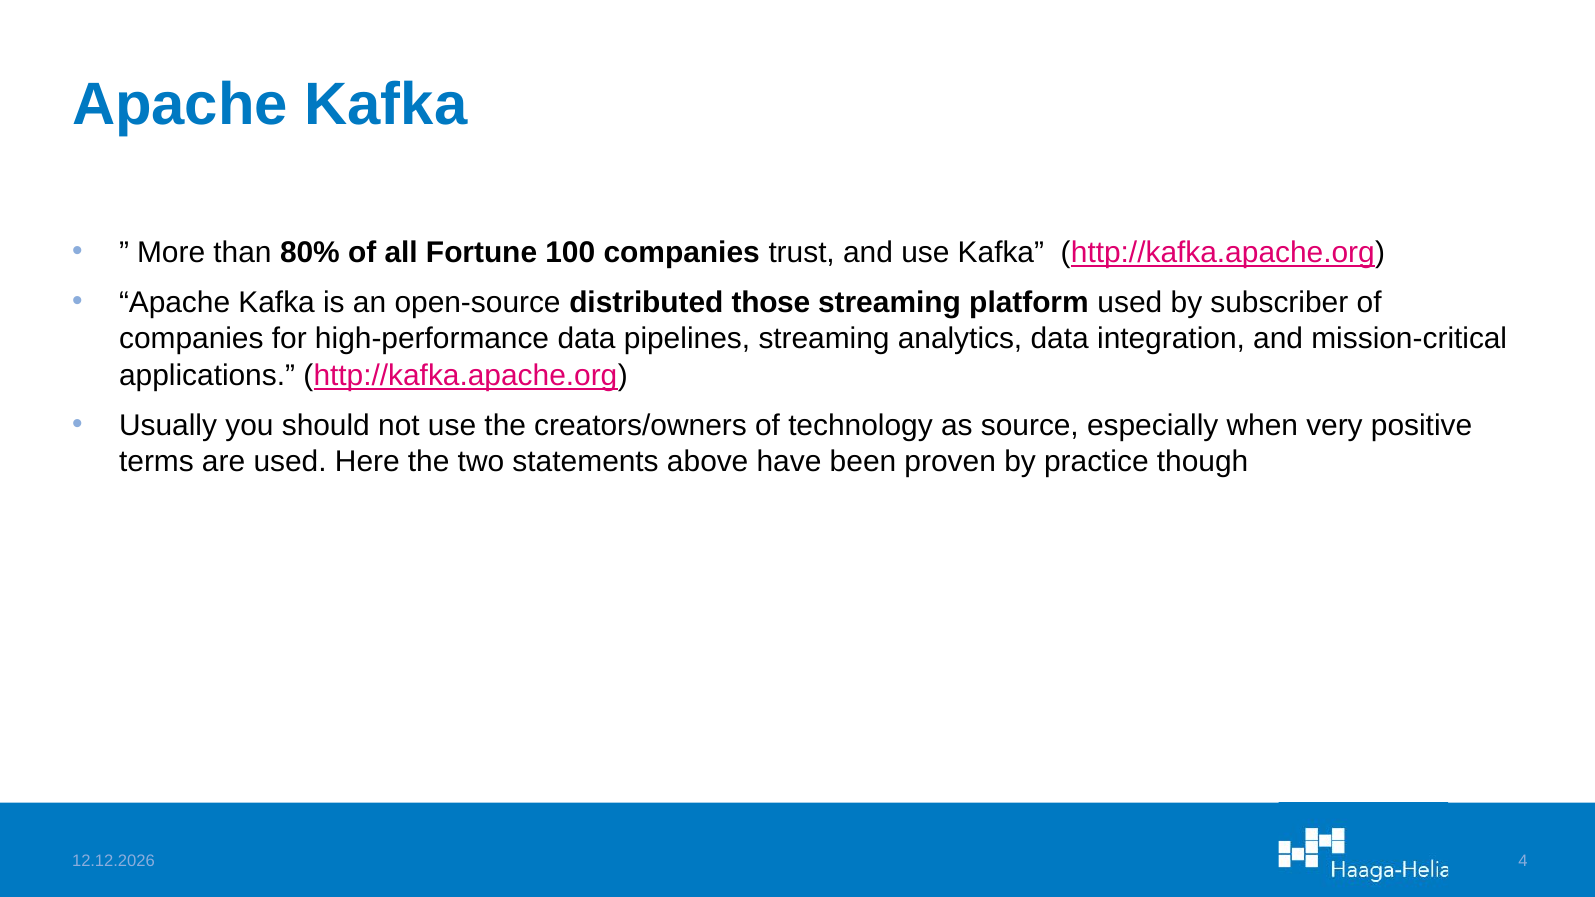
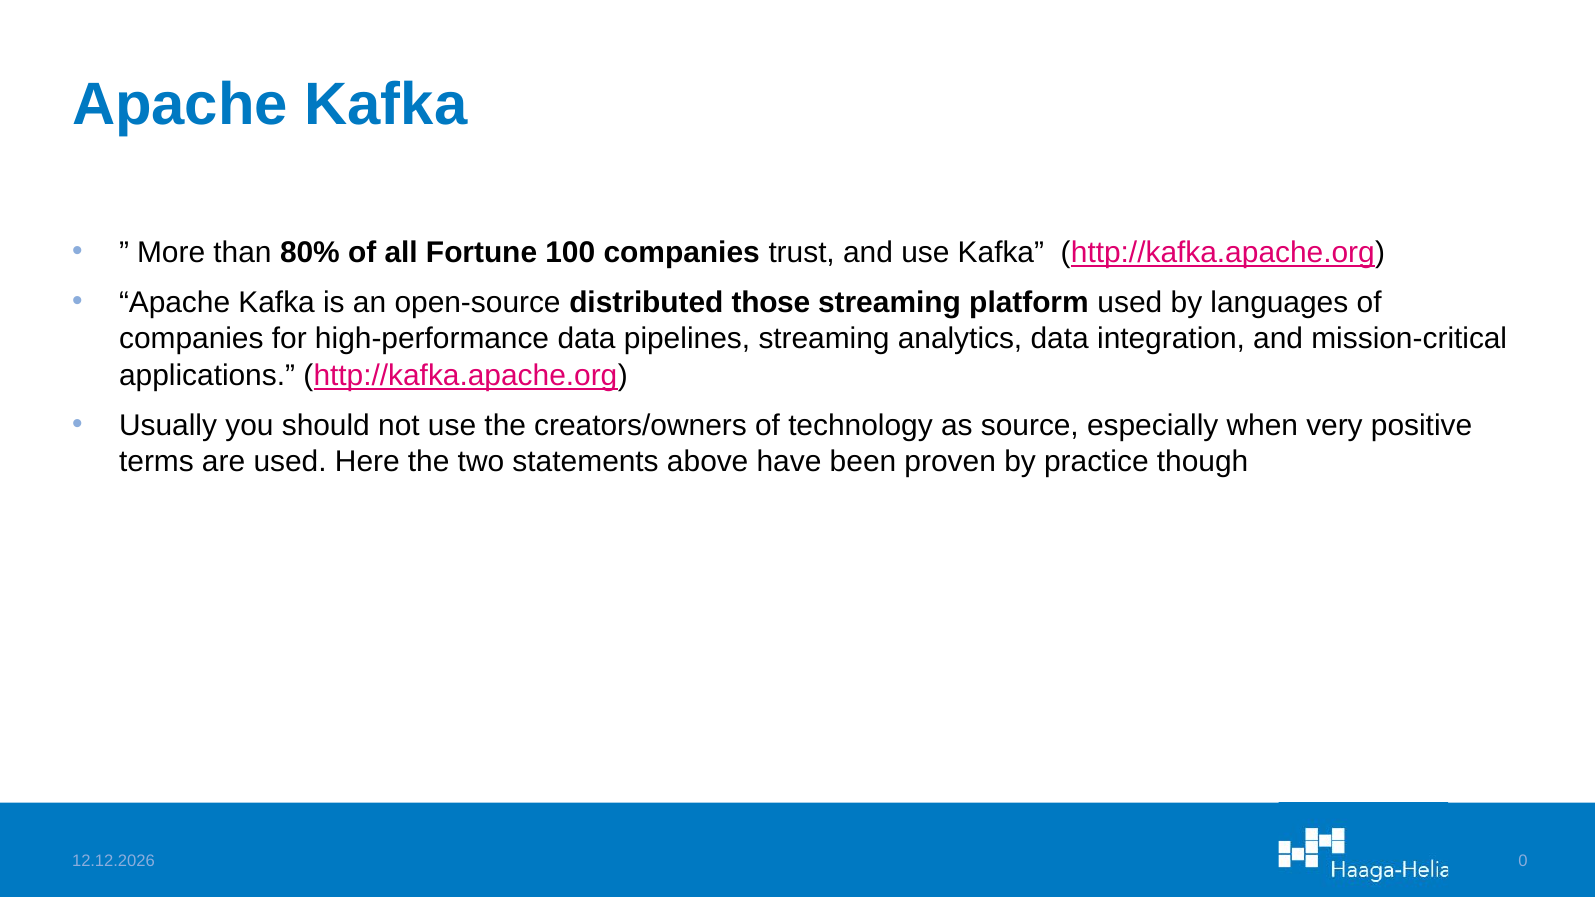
subscriber: subscriber -> languages
4: 4 -> 0
